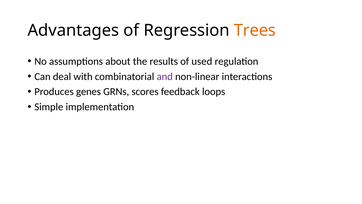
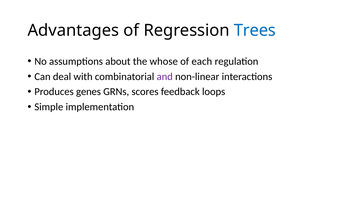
Trees colour: orange -> blue
results: results -> whose
used: used -> each
